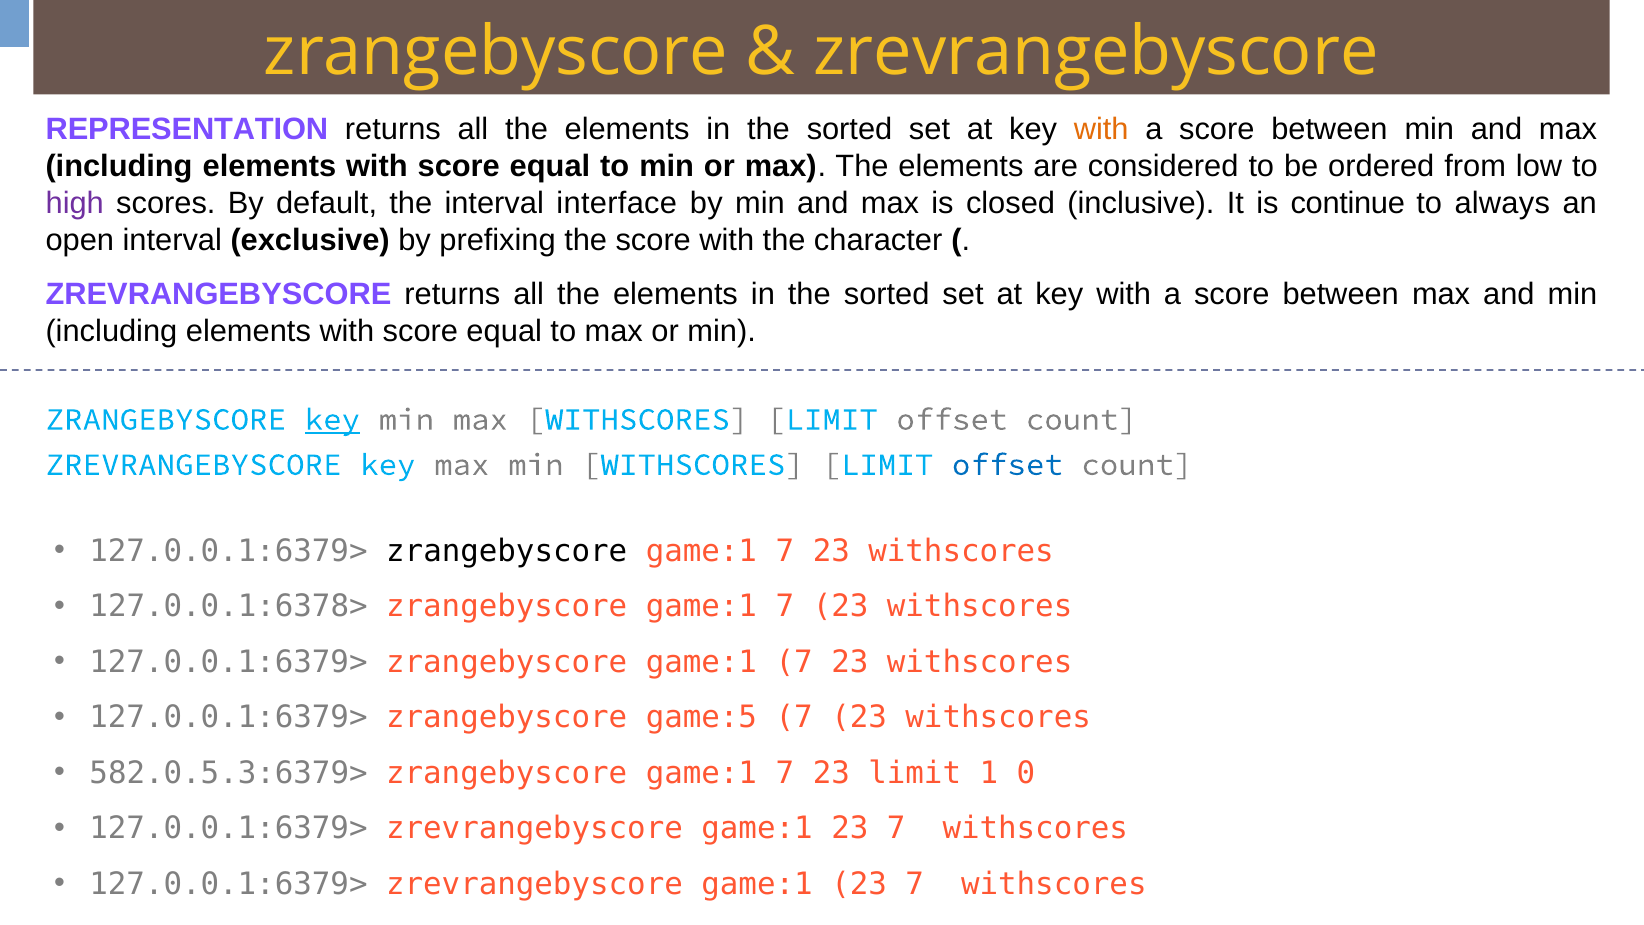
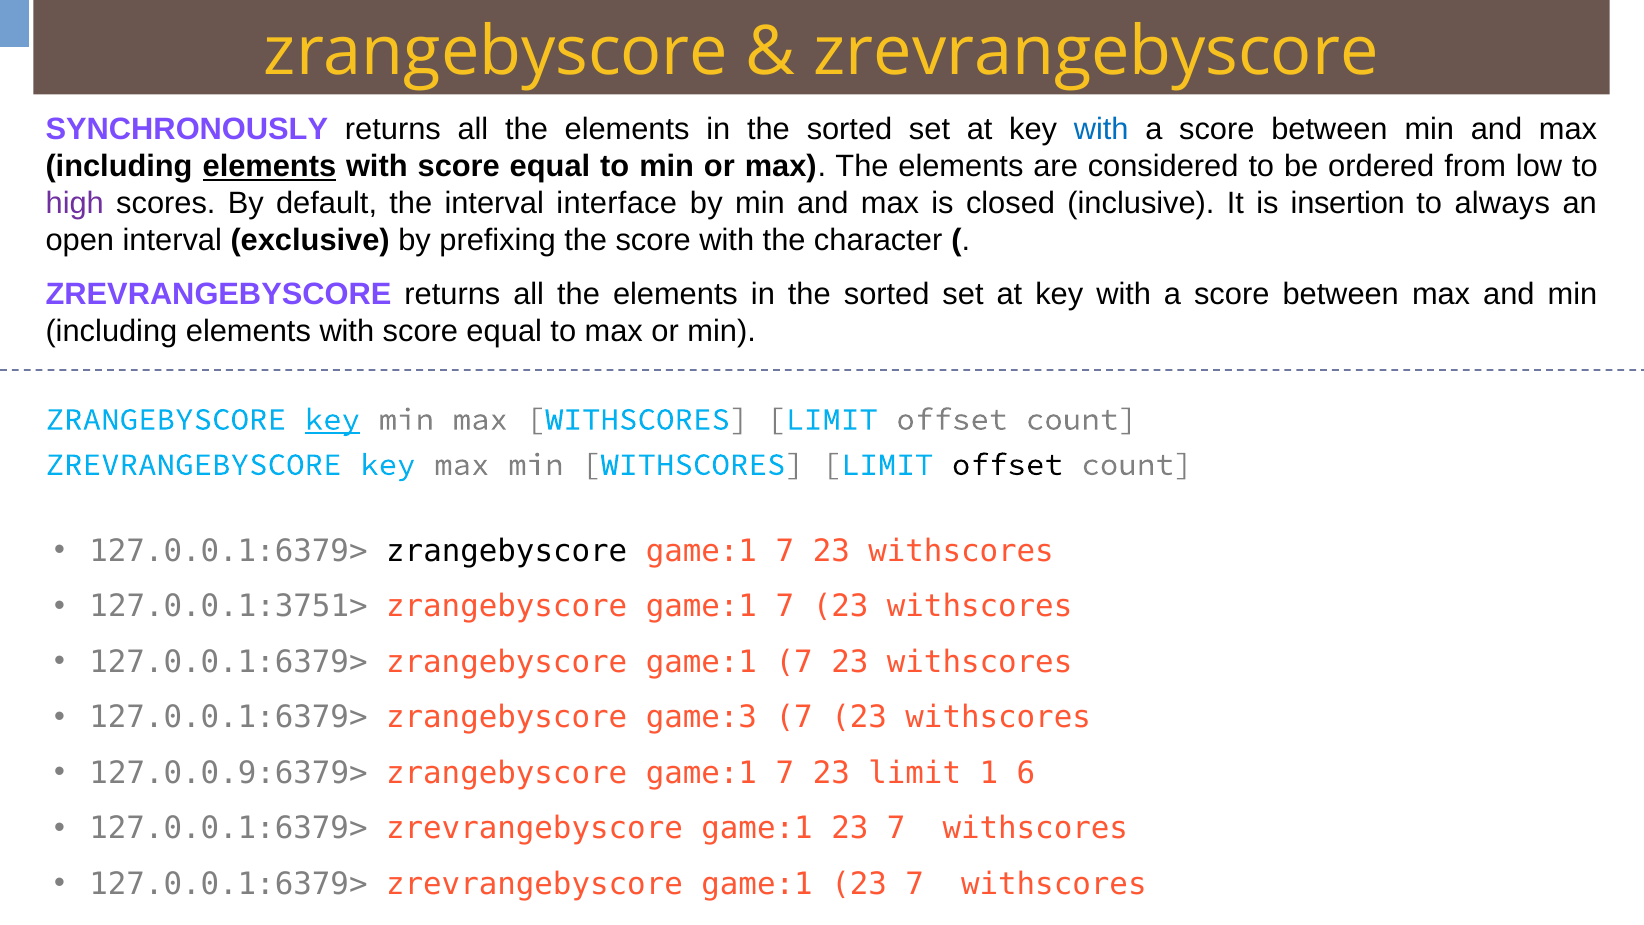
REPRESENTATION: REPRESENTATION -> SYNCHRONOUSLY
with at (1101, 129) colour: orange -> blue
elements at (269, 166) underline: none -> present
continue: continue -> insertion
offset at (1007, 464) colour: blue -> black
127.0.0.1:6378>: 127.0.0.1:6378> -> 127.0.0.1:3751>
game:5: game:5 -> game:3
582.0.5.3:6379>: 582.0.5.3:6379> -> 127.0.0.9:6379>
0: 0 -> 6
